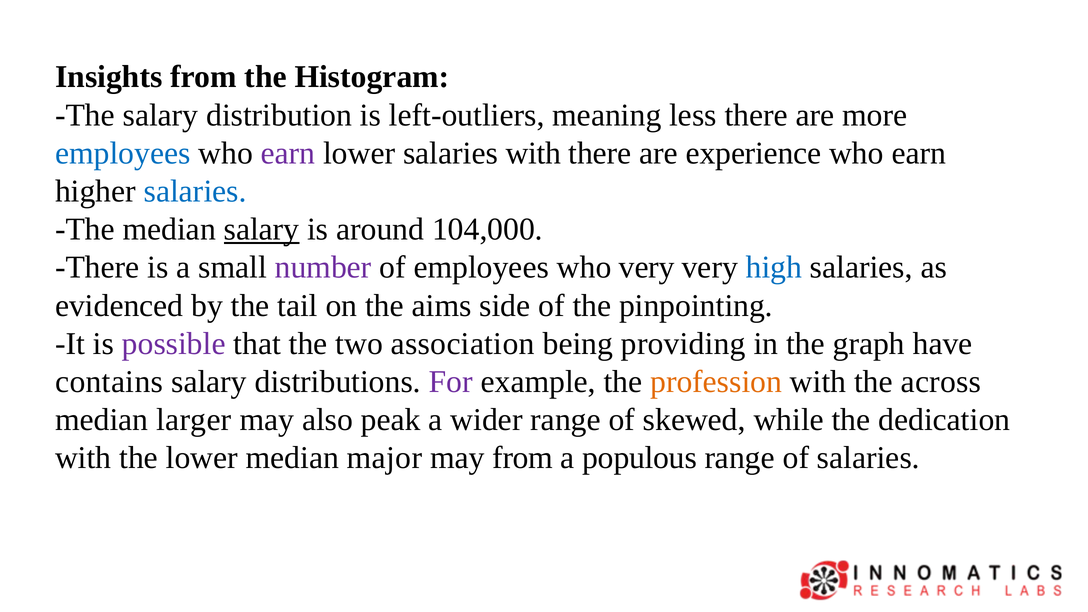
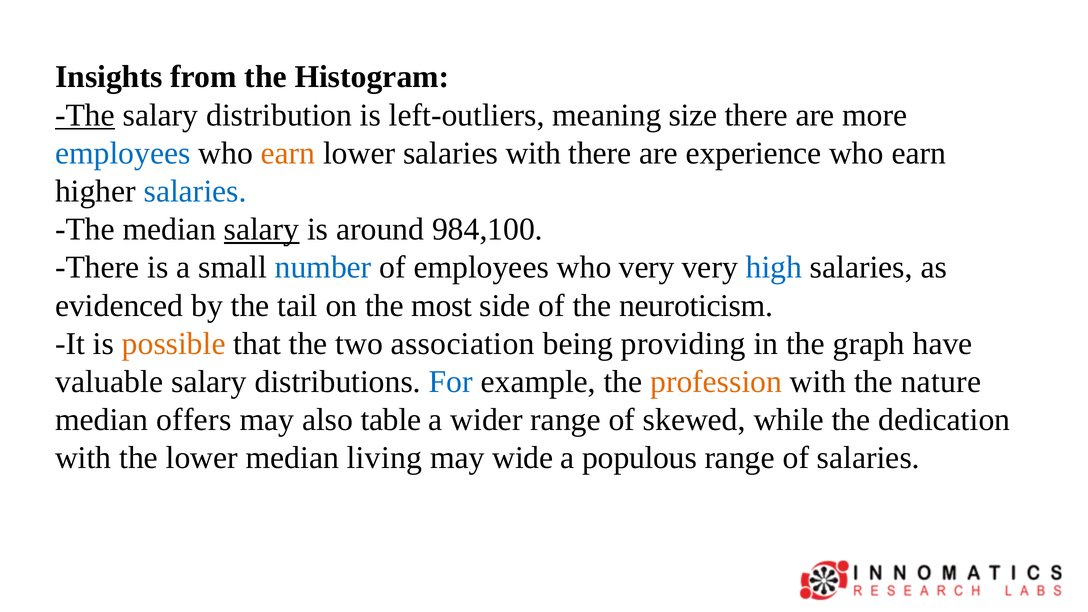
The at (85, 115) underline: none -> present
less: less -> size
earn at (288, 153) colour: purple -> orange
104,000: 104,000 -> 984,100
number colour: purple -> blue
aims: aims -> most
pinpointing: pinpointing -> neuroticism
possible colour: purple -> orange
contains: contains -> valuable
For colour: purple -> blue
across: across -> nature
larger: larger -> offers
peak: peak -> table
major: major -> living
may from: from -> wide
